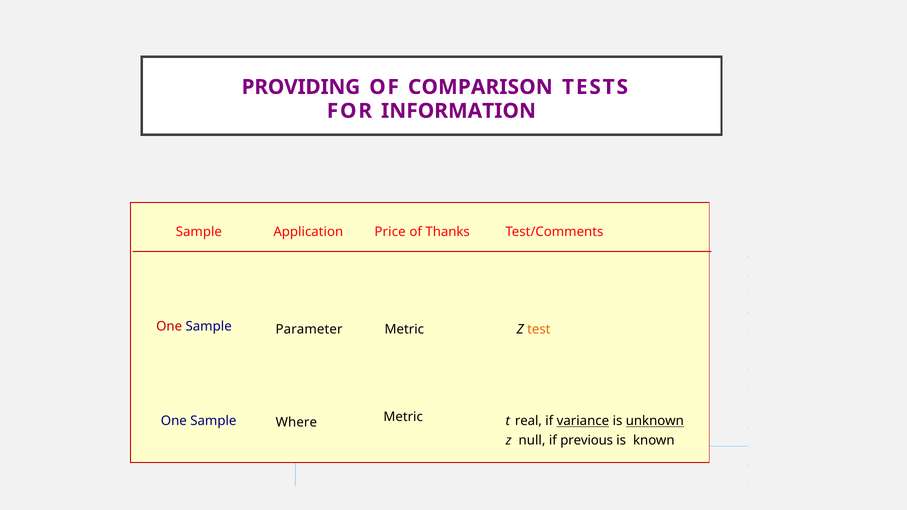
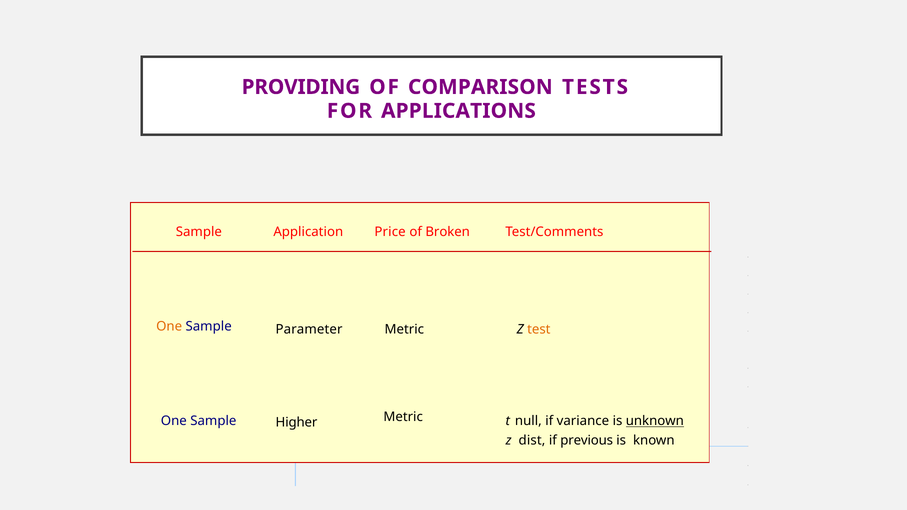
INFORMATION: INFORMATION -> APPLICATIONS
Thanks: Thanks -> Broken
One at (169, 326) colour: red -> orange
Where: Where -> Higher
real: real -> null
variance underline: present -> none
null: null -> dist
